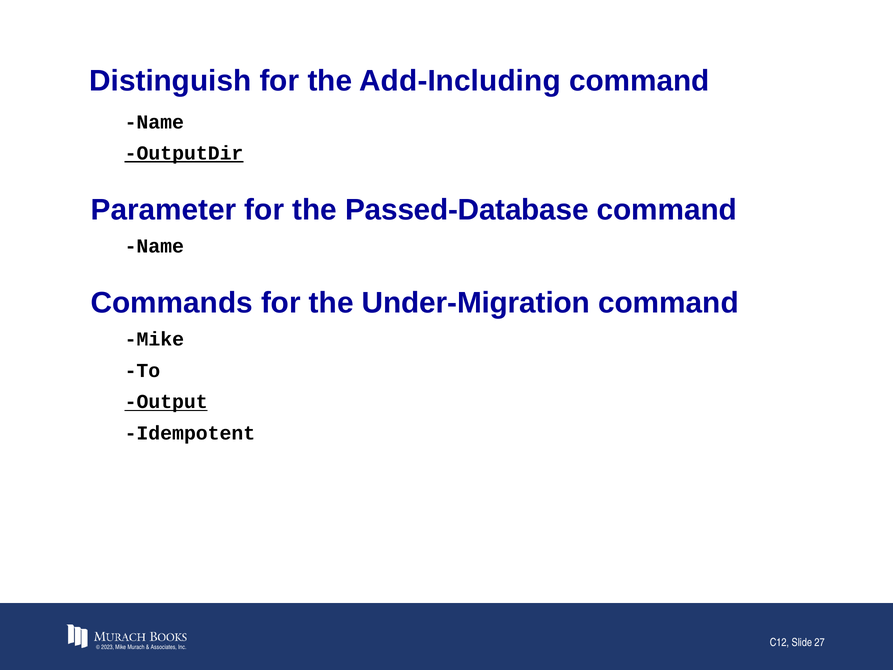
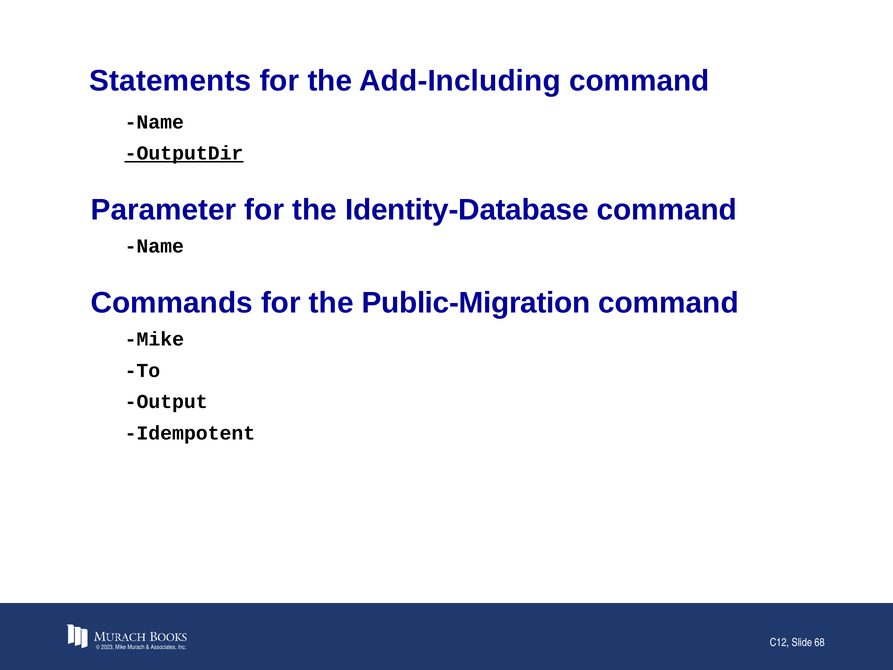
Distinguish: Distinguish -> Statements
Passed-Database: Passed-Database -> Identity-Database
Under-Migration: Under-Migration -> Public-Migration
Output underline: present -> none
27: 27 -> 68
